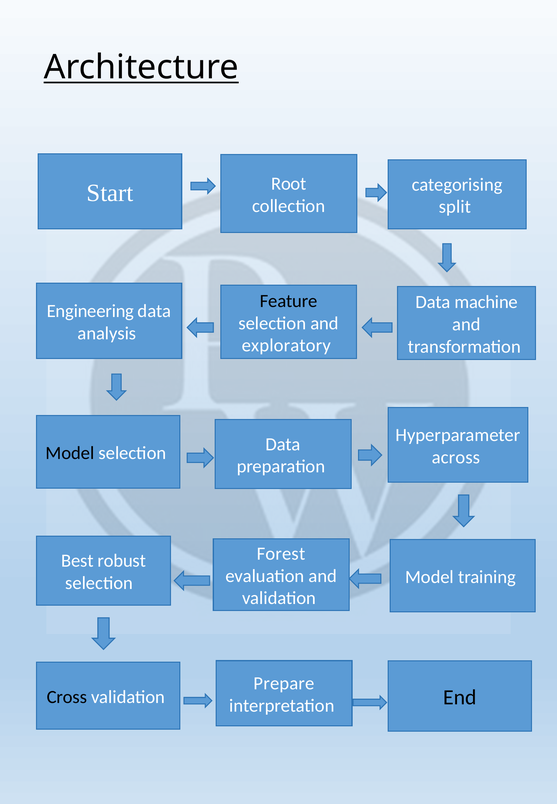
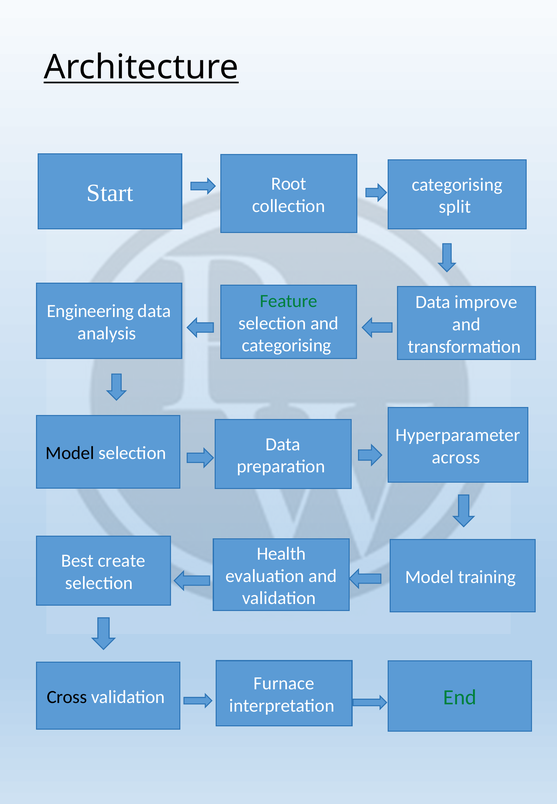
Feature colour: black -> green
machine: machine -> improve
exploratory at (286, 346): exploratory -> categorising
Forest: Forest -> Health
robust: robust -> create
Prepare: Prepare -> Furnace
End colour: black -> green
